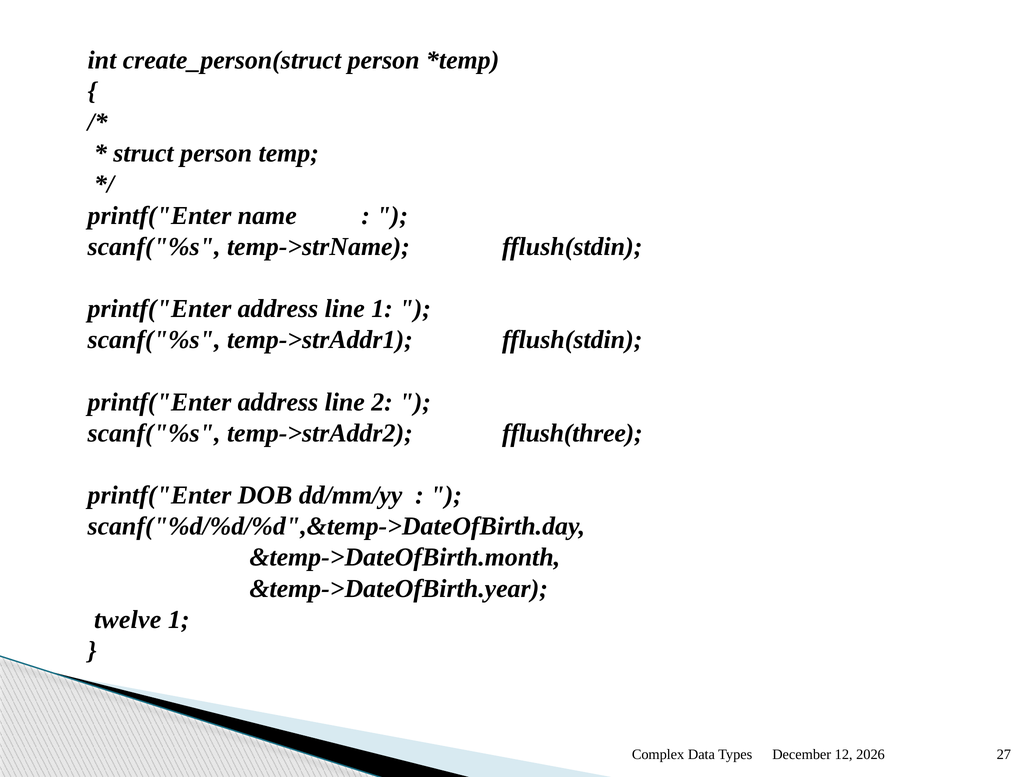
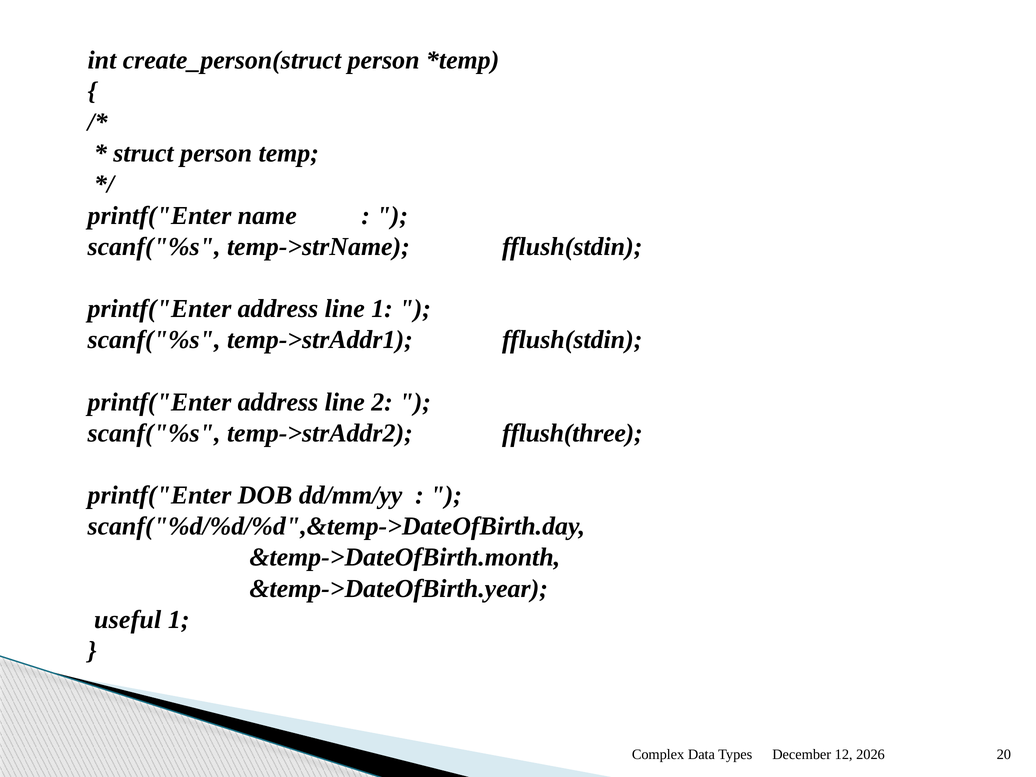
twelve: twelve -> useful
27: 27 -> 20
